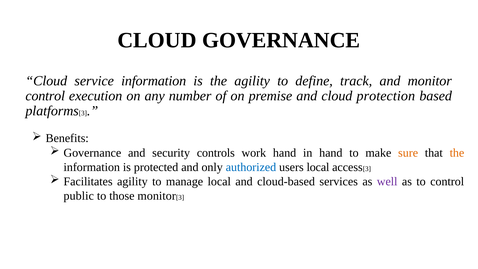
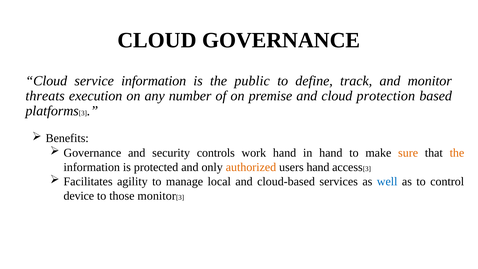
the agility: agility -> public
control at (45, 96): control -> threats
authorized colour: blue -> orange
users local: local -> hand
well colour: purple -> blue
public: public -> device
